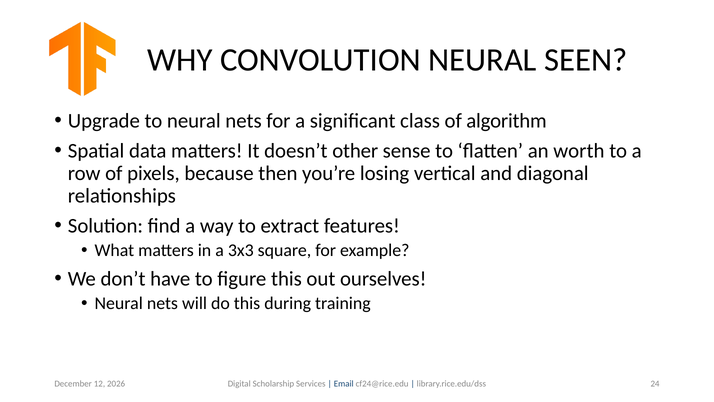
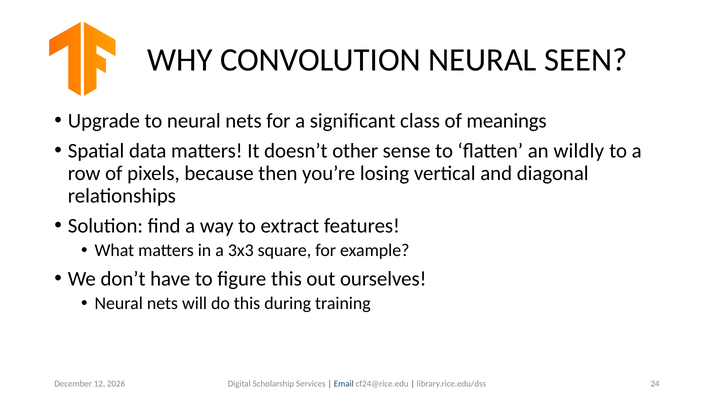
algorithm: algorithm -> meanings
worth: worth -> wildly
